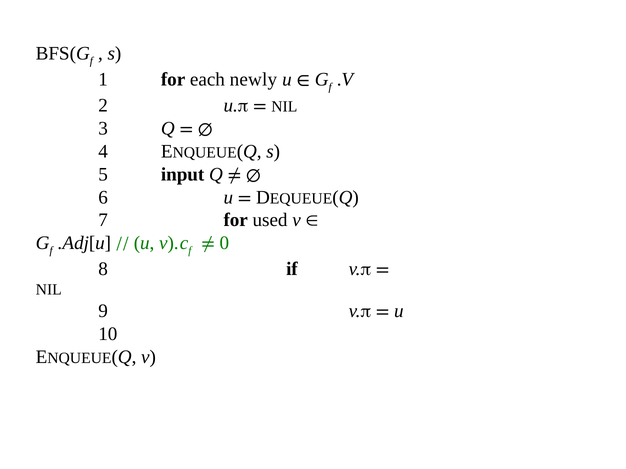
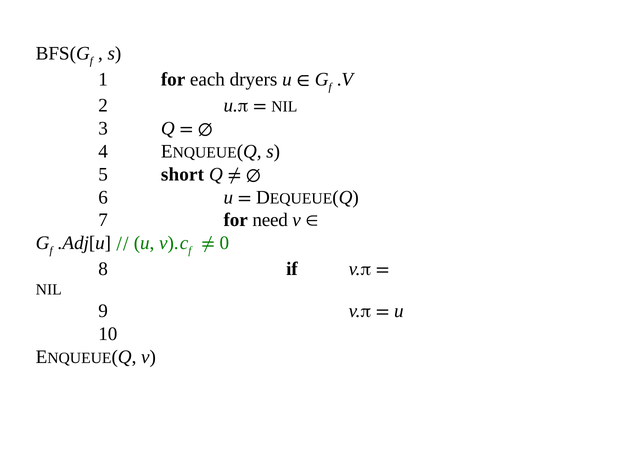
newly: newly -> dryers
input: input -> short
used: used -> need
